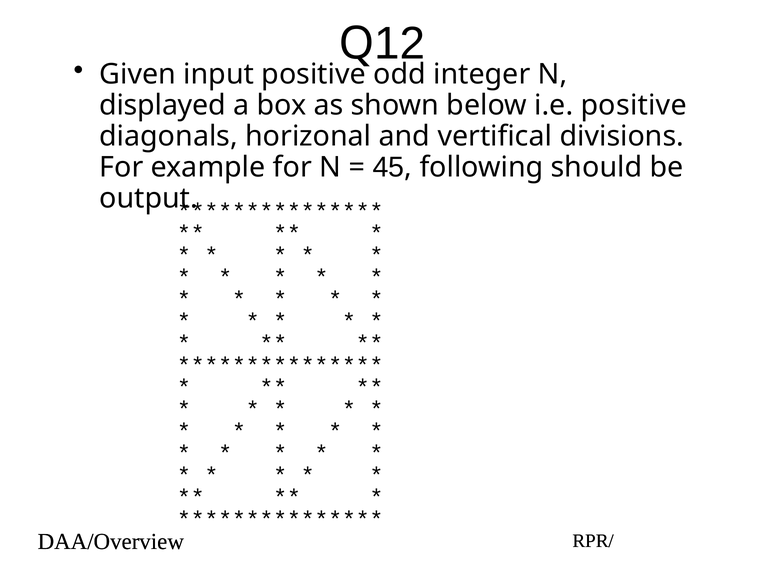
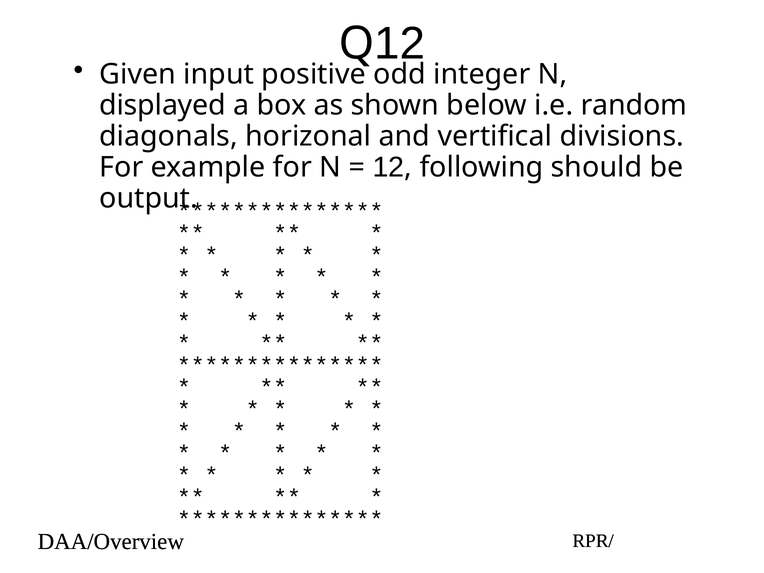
i.e positive: positive -> random
45 at (388, 167): 45 -> 12
